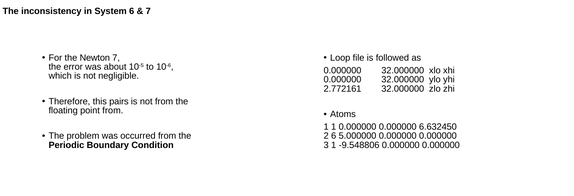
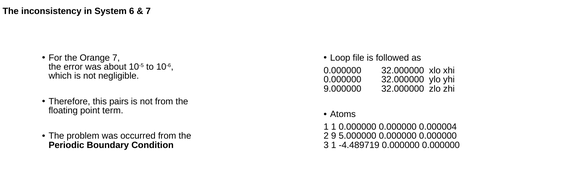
Newton: Newton -> Orange
2.772161: 2.772161 -> 9.000000
point from: from -> term
6.632450: 6.632450 -> 0.000004
2 6: 6 -> 9
-9.548806: -9.548806 -> -4.489719
